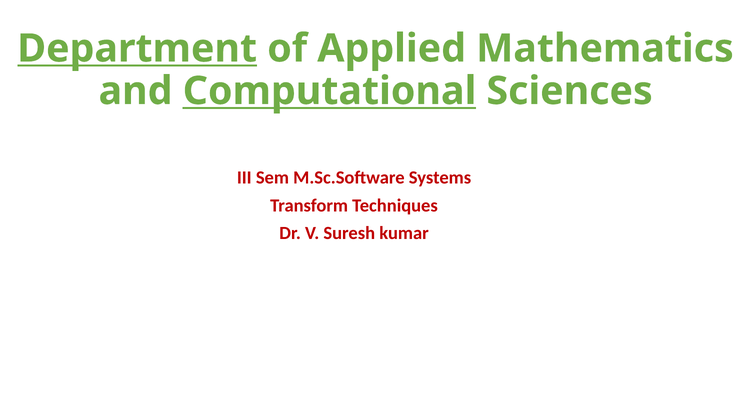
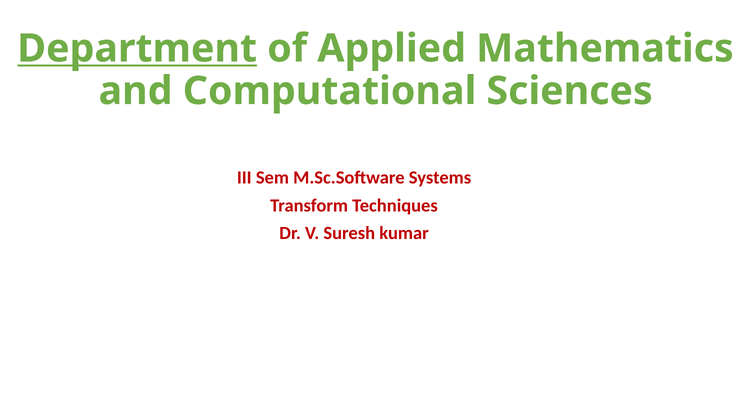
Computational underline: present -> none
